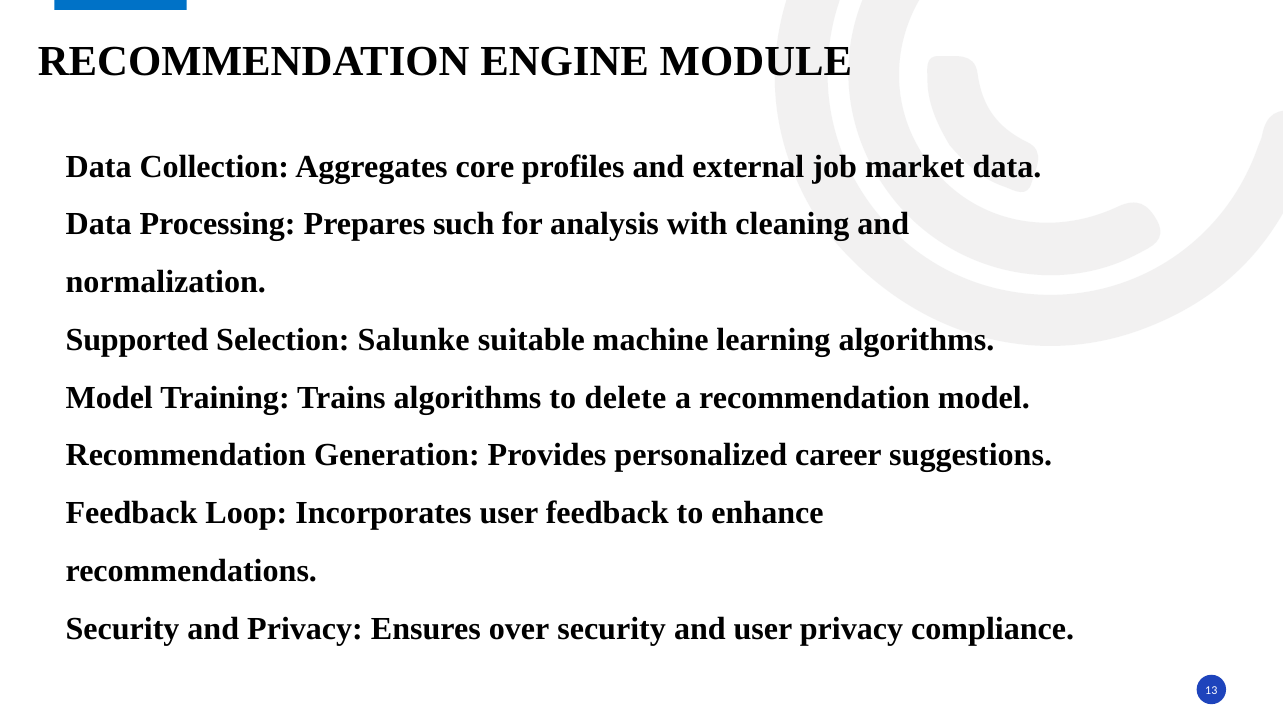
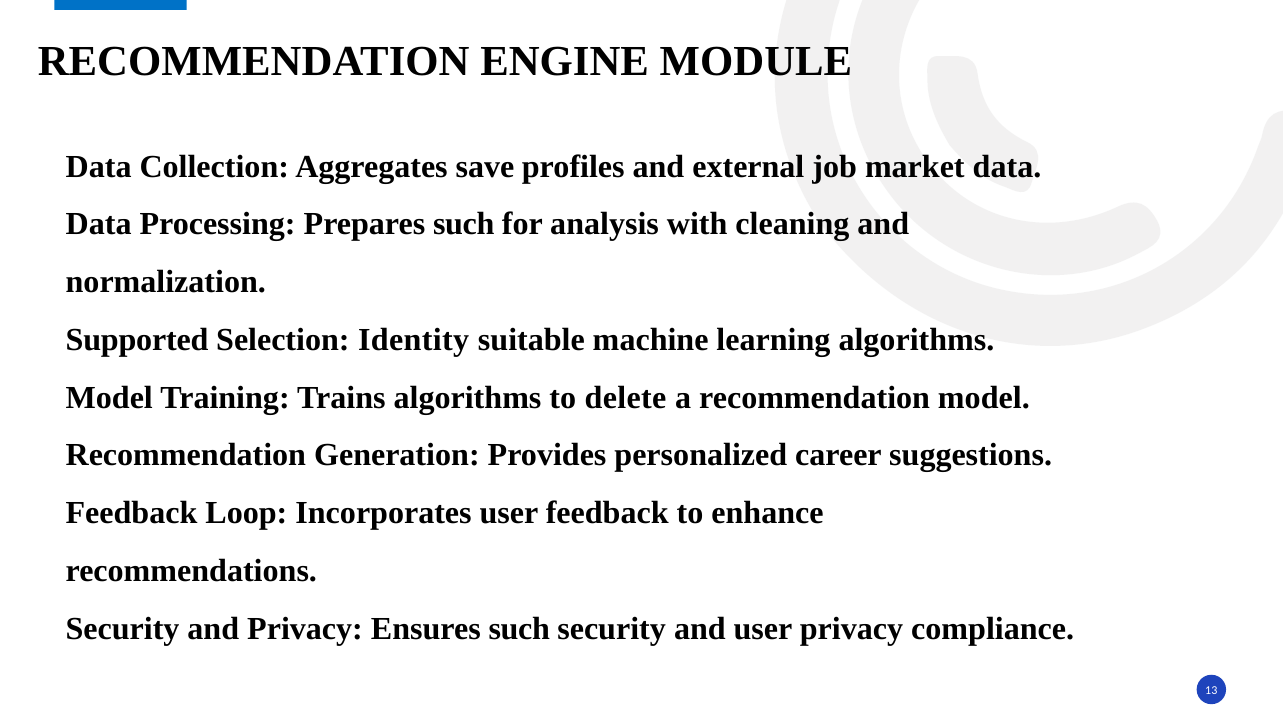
core: core -> save
Salunke: Salunke -> Identity
Ensures over: over -> such
